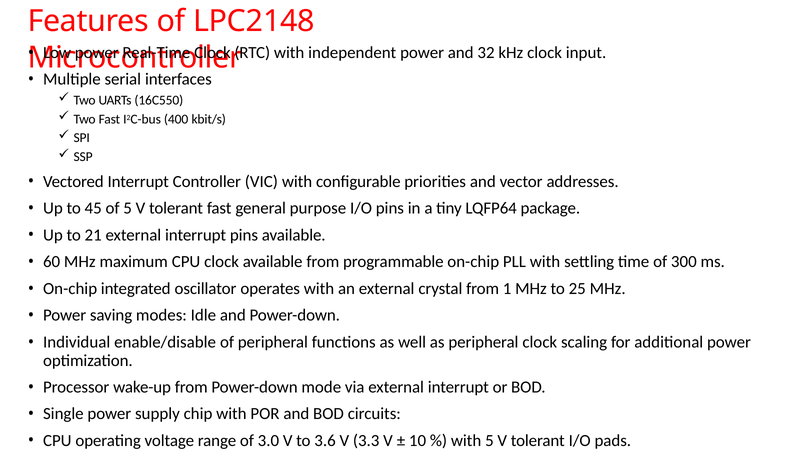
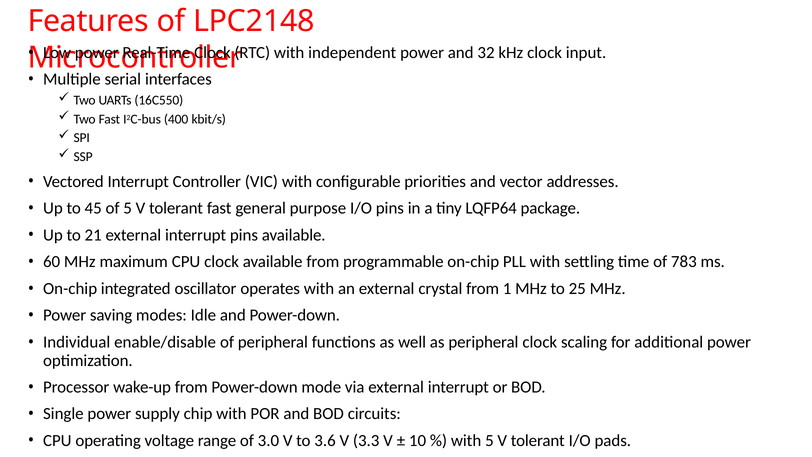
300: 300 -> 783
